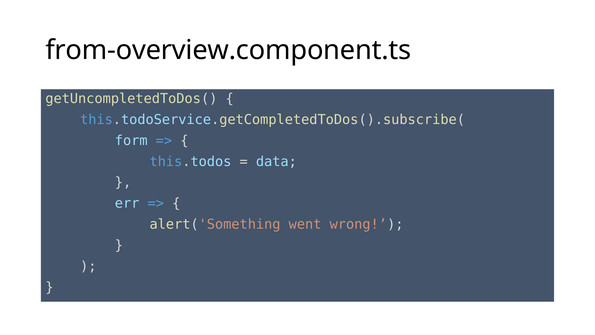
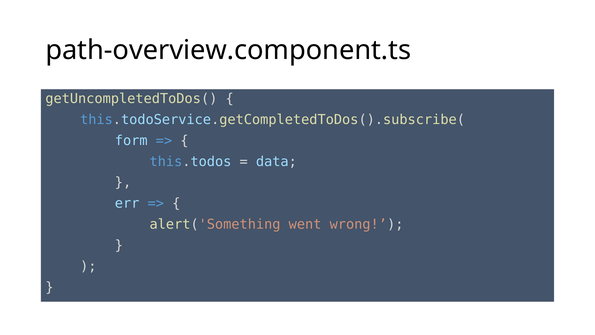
from-overview.component.ts: from-overview.component.ts -> path-overview.component.ts
